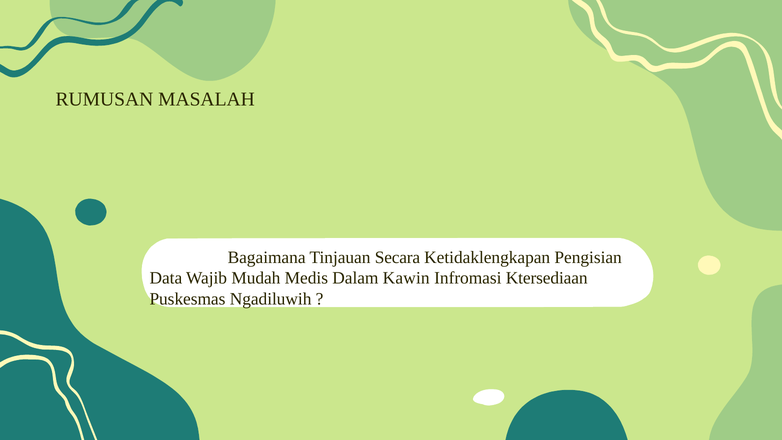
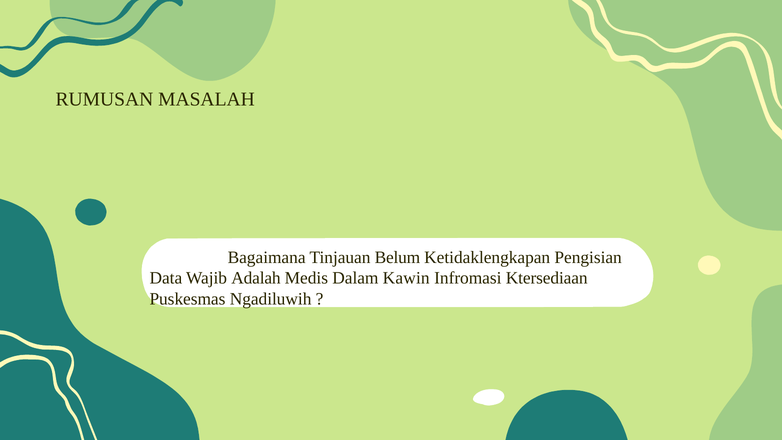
Secara: Secara -> Belum
Mudah: Mudah -> Adalah
